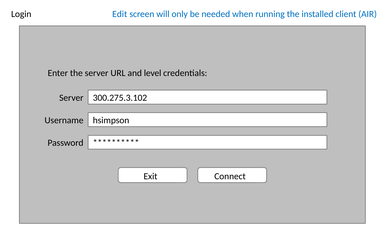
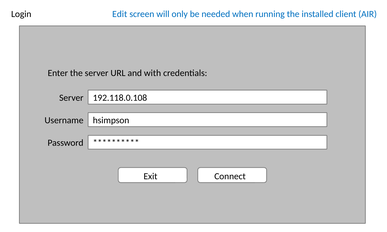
level: level -> with
300.275.3.102: 300.275.3.102 -> 192.118.0.108
